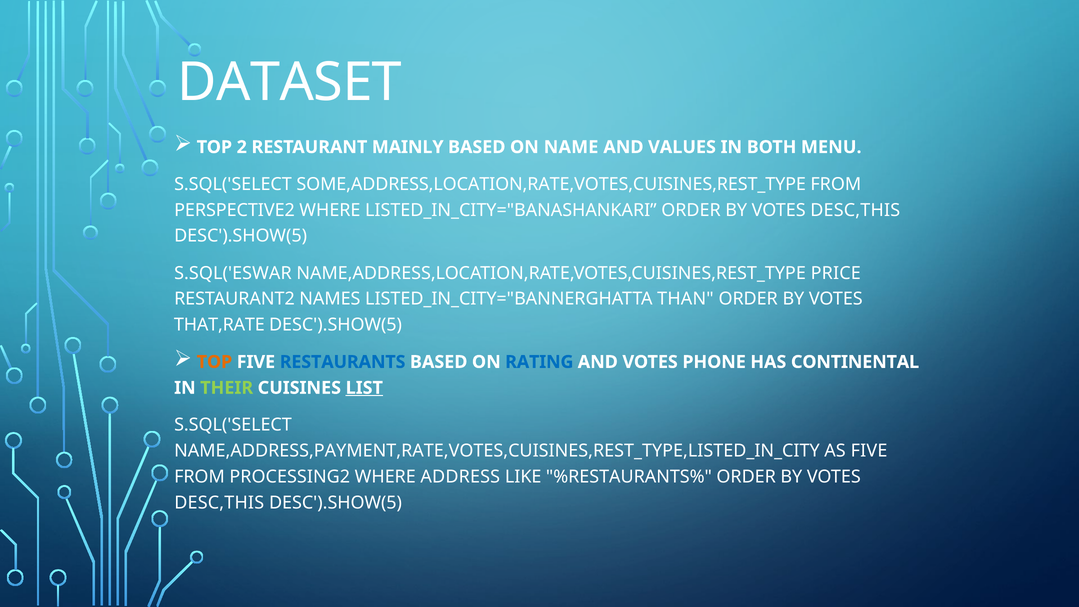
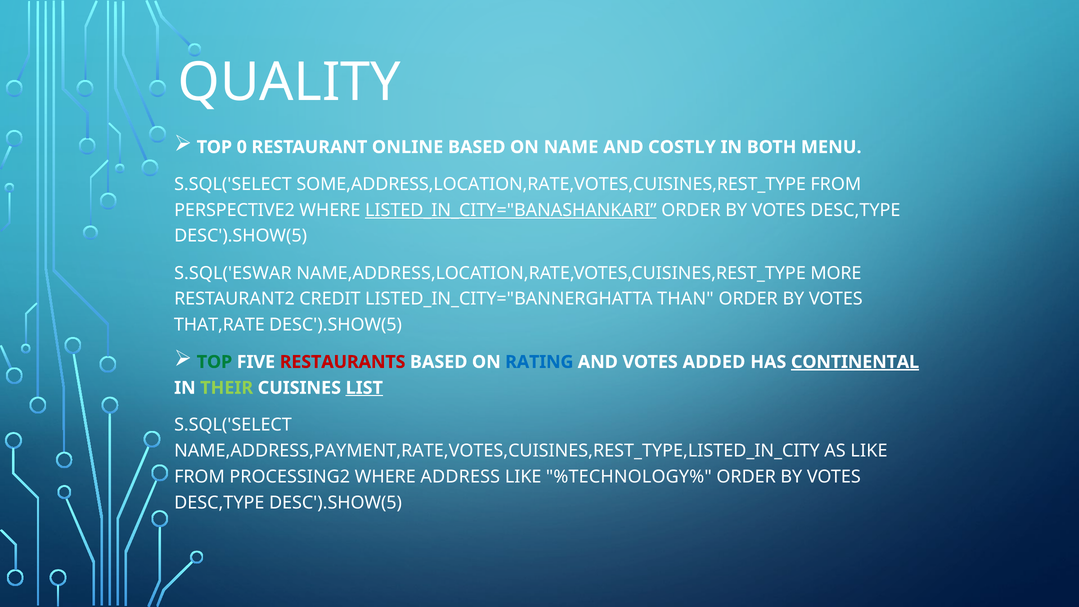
DATASET: DATASET -> QUALITY
2: 2 -> 0
MAINLY: MAINLY -> ONLINE
VALUES: VALUES -> COSTLY
LISTED_IN_CITY="BANASHANKARI underline: none -> present
DESC,THIS at (855, 210): DESC,THIS -> DESC,TYPE
PRICE: PRICE -> MORE
NAMES: NAMES -> CREDIT
TOP at (214, 362) colour: orange -> green
RESTAURANTS colour: blue -> red
PHONE: PHONE -> ADDED
CONTINENTAL underline: none -> present
AS FIVE: FIVE -> LIKE
%RESTAURANTS%: %RESTAURANTS% -> %TECHNOLOGY%
DESC,THIS at (219, 503): DESC,THIS -> DESC,TYPE
